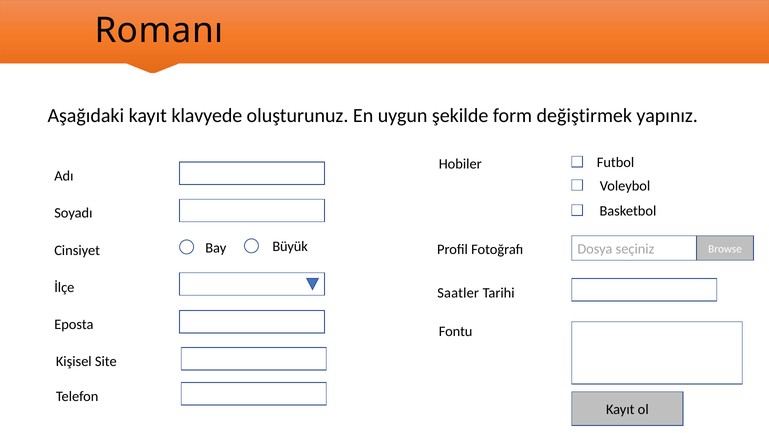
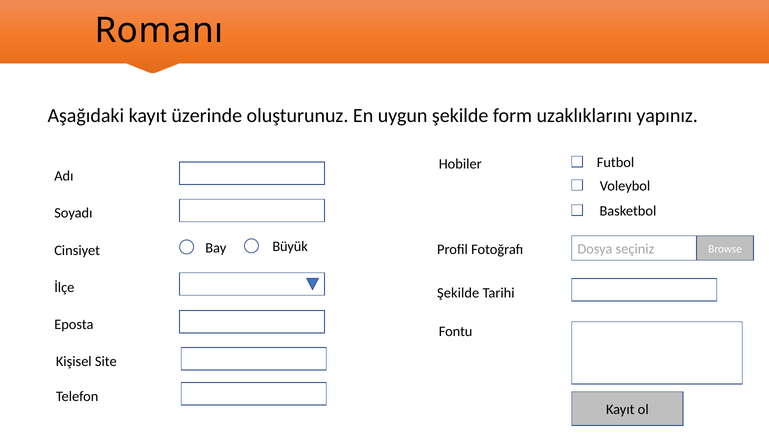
klavyede: klavyede -> üzerinde
değiştirmek: değiştirmek -> uzaklıklarını
Saatler at (458, 293): Saatler -> Şekilde
